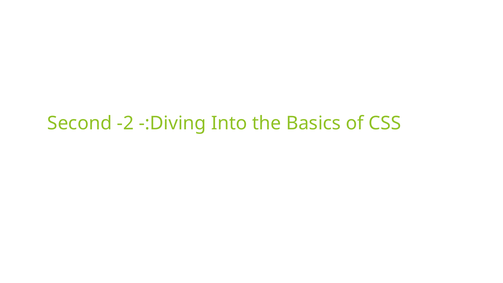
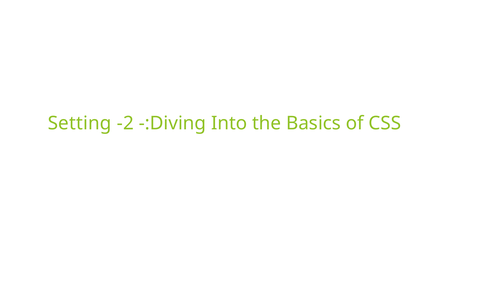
Second: Second -> Setting
